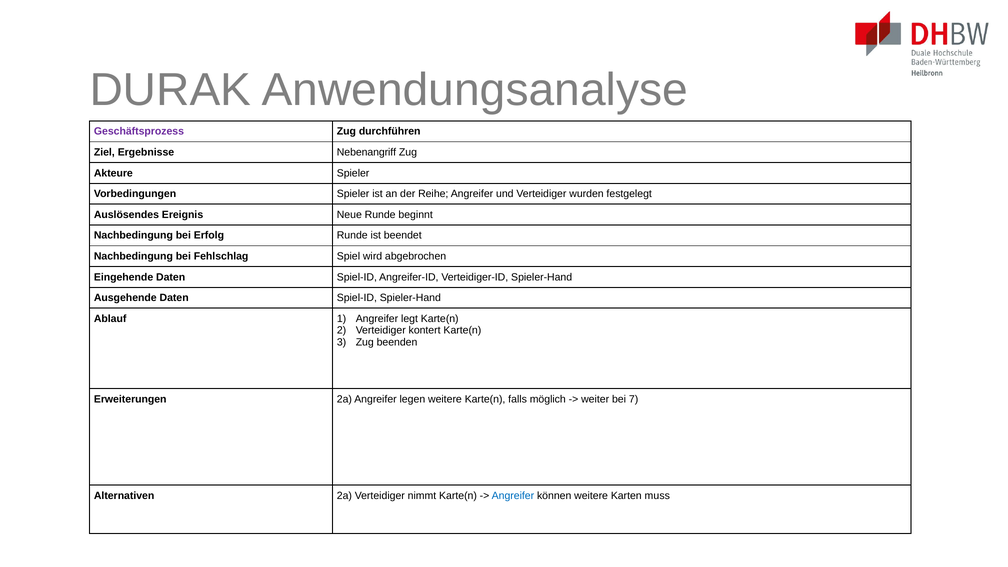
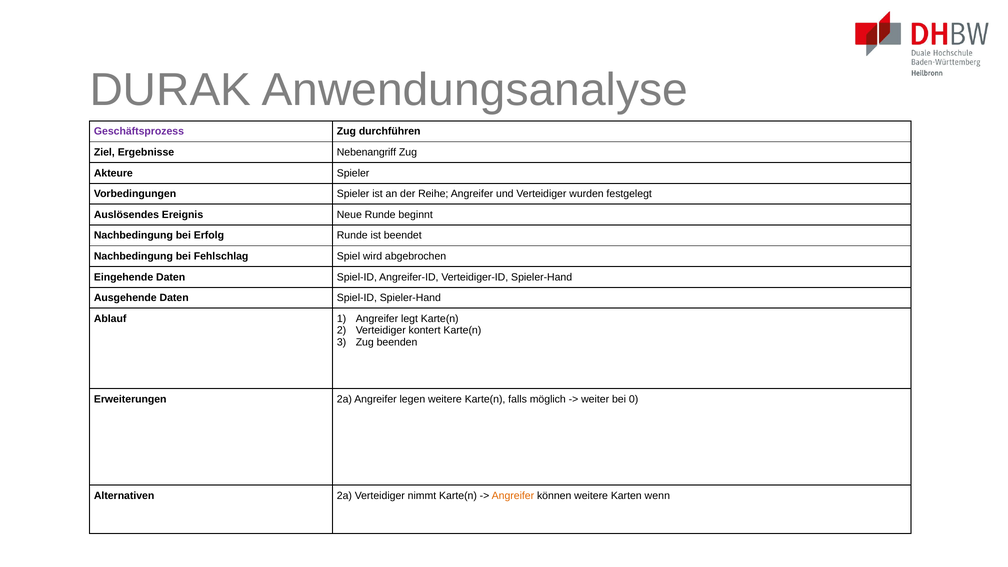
7: 7 -> 0
Angreifer at (513, 496) colour: blue -> orange
muss: muss -> wenn
